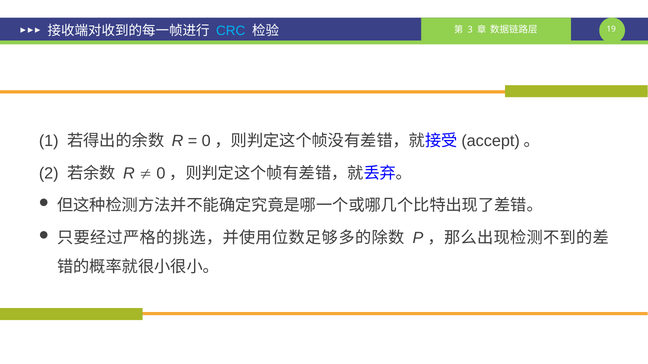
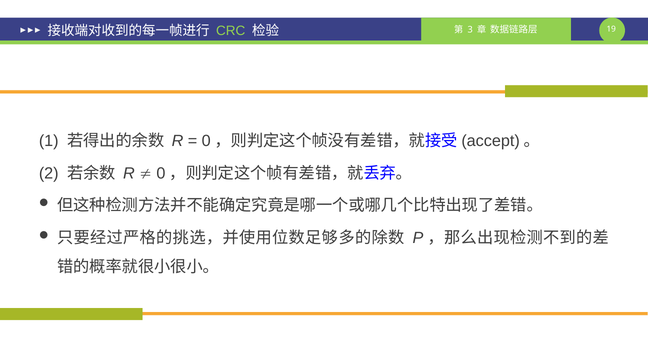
CRC colour: light blue -> light green
